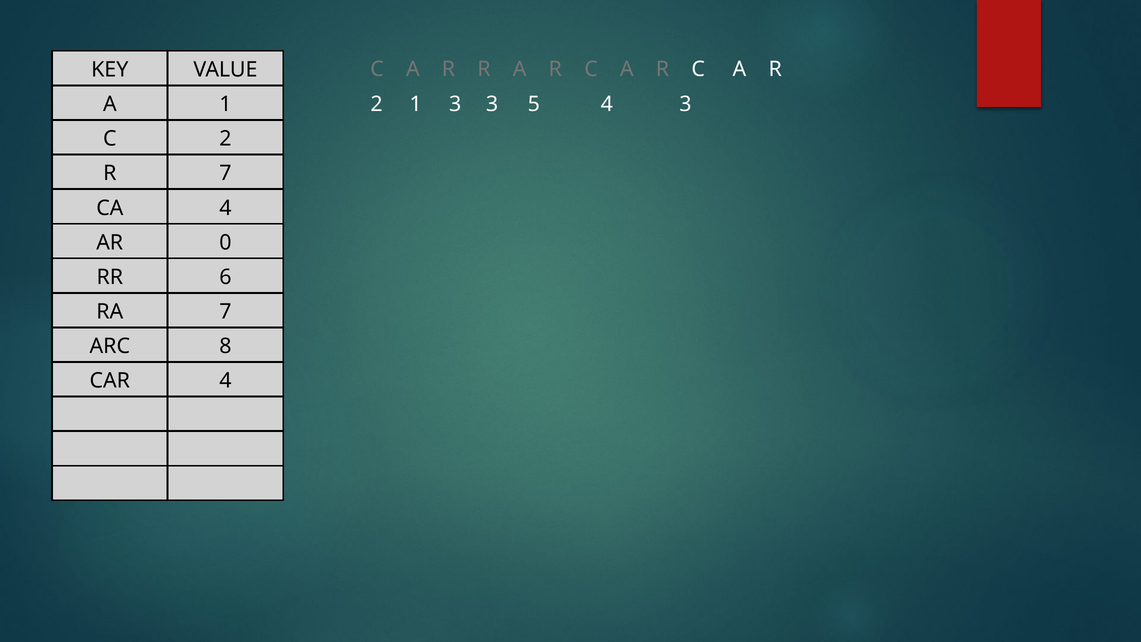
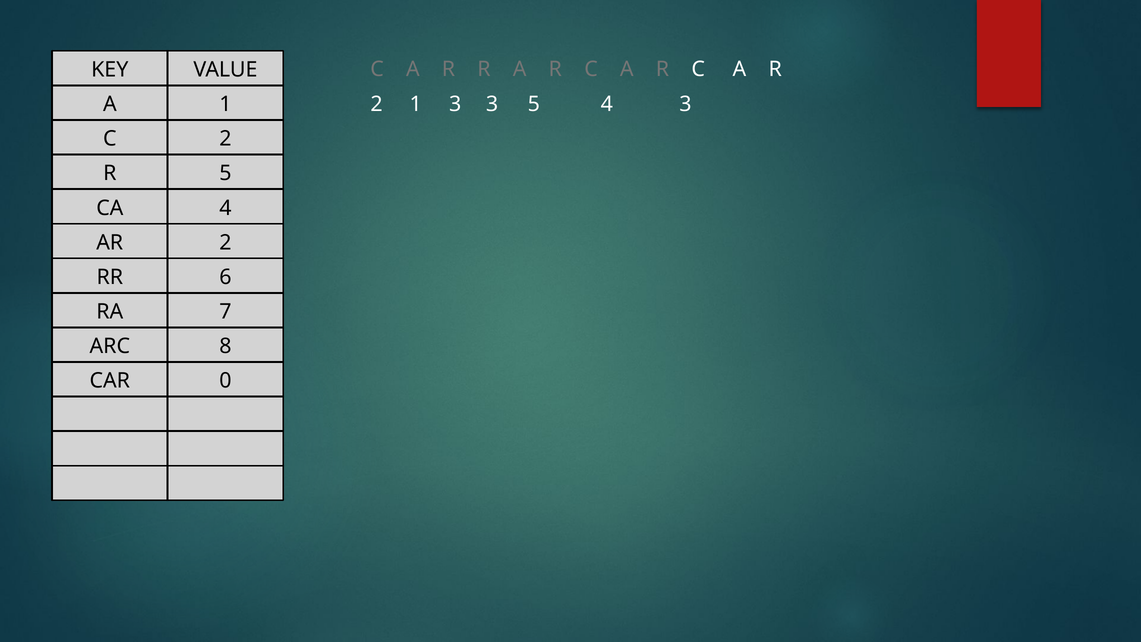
R 7: 7 -> 5
AR 0: 0 -> 2
CAR 4: 4 -> 0
